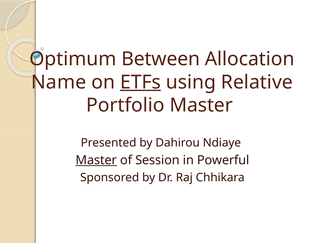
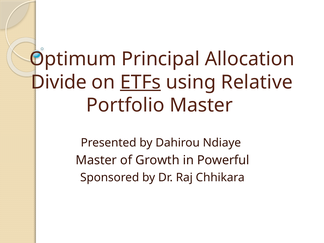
Between: Between -> Principal
Name: Name -> Divide
Master at (96, 160) underline: present -> none
Session: Session -> Growth
